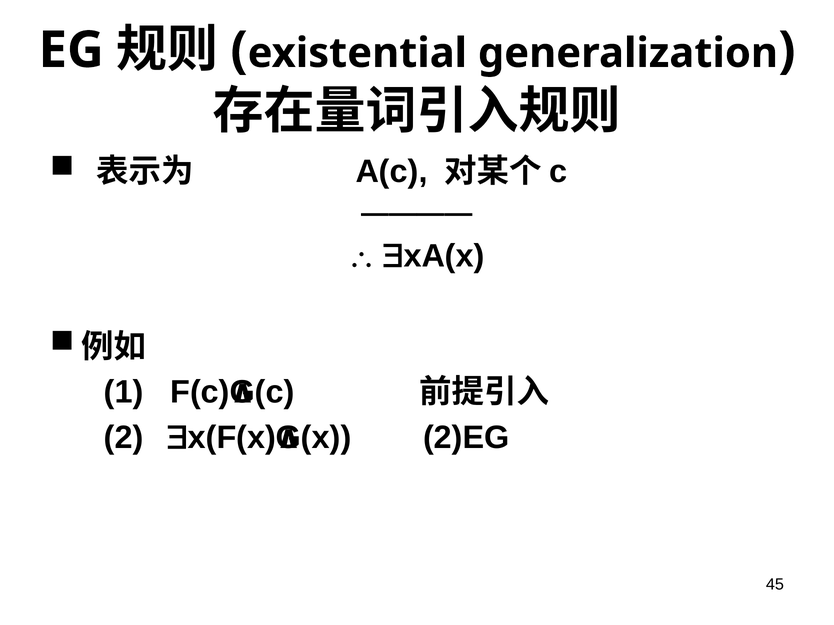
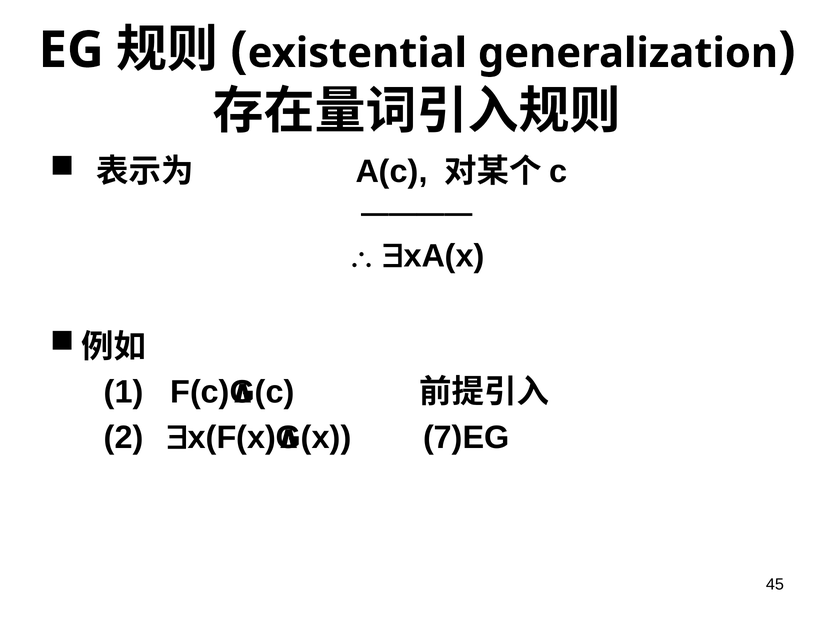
2)EG: 2)EG -> 7)EG
